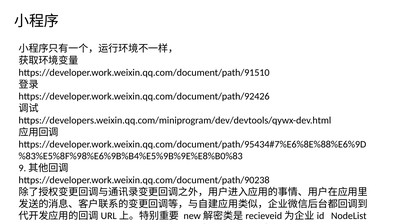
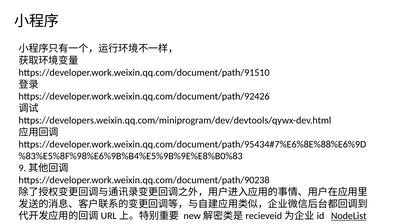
NodeList underline: none -> present
